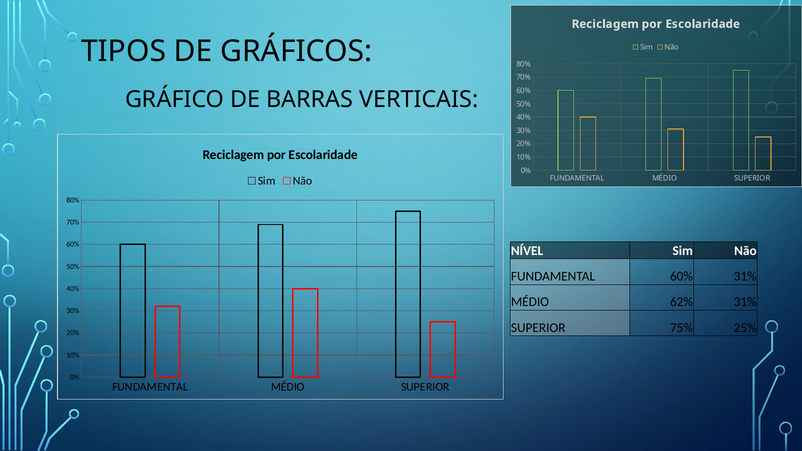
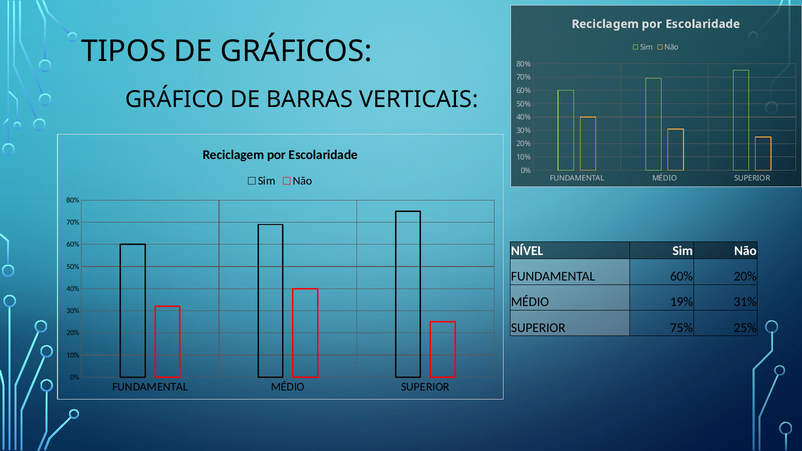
60% 31%: 31% -> 20%
62%: 62% -> 19%
